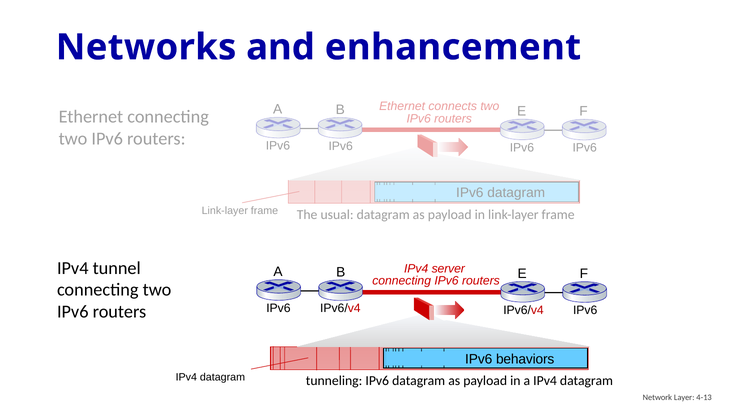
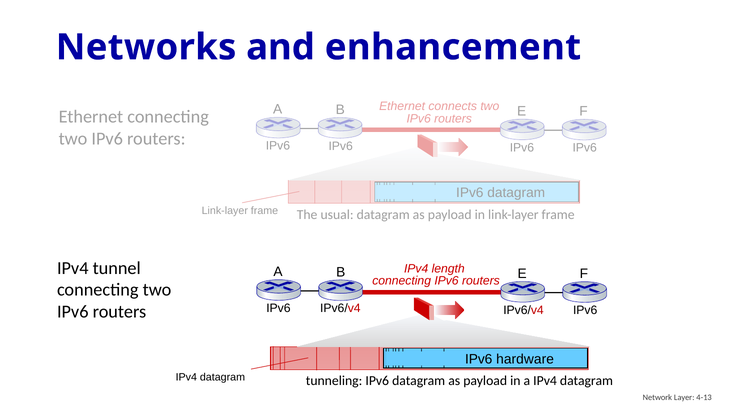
server: server -> length
behaviors: behaviors -> hardware
